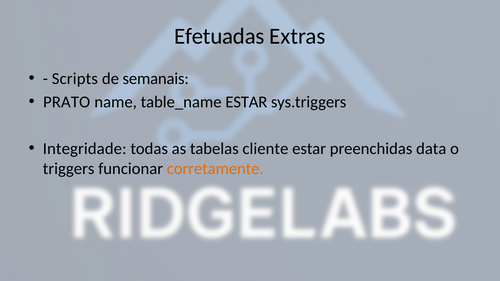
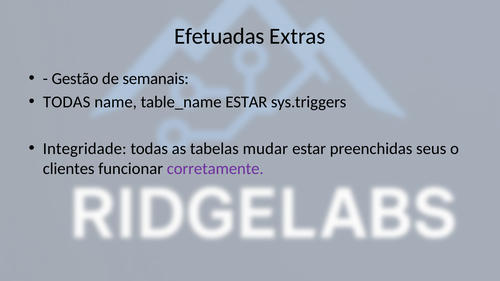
Scripts: Scripts -> Gestão
PRATO at (67, 102): PRATO -> TODAS
cliente: cliente -> mudar
data: data -> seus
triggers: triggers -> clientes
corretamente colour: orange -> purple
